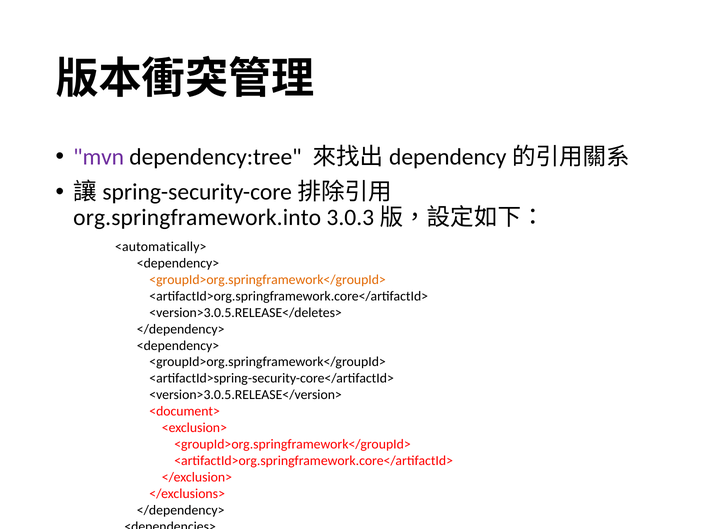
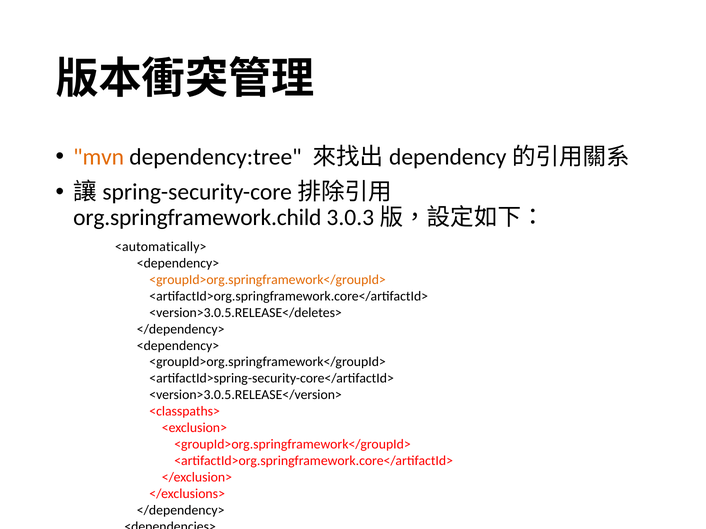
mvn colour: purple -> orange
org.springframework.into: org.springframework.into -> org.springframework.child
<document>: <document> -> <classpaths>
